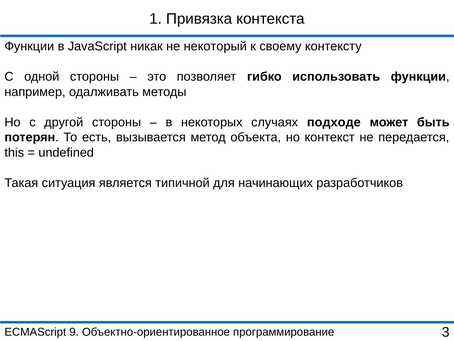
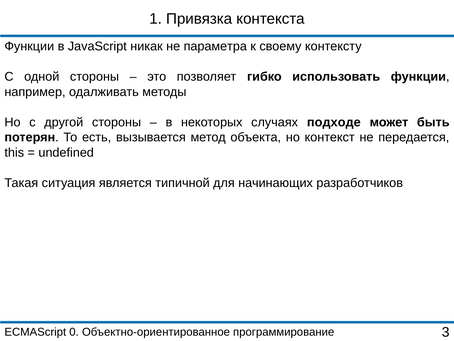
некоторый: некоторый -> параметра
9: 9 -> 0
